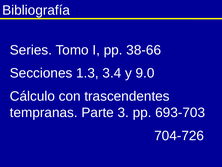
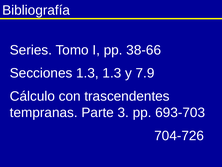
1.3 3.4: 3.4 -> 1.3
9.0: 9.0 -> 7.9
